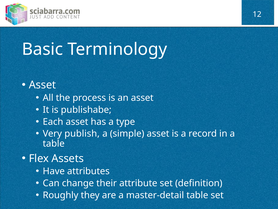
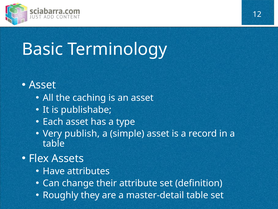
process: process -> caching
